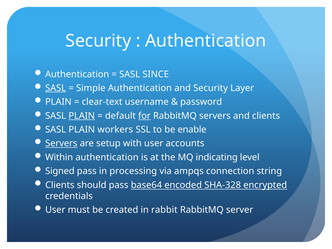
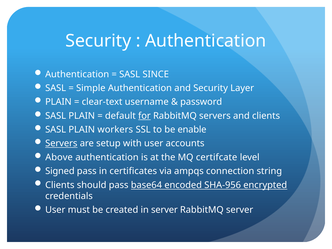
SASL at (56, 88) underline: present -> none
PLAIN at (82, 116) underline: present -> none
Within: Within -> Above
indicating: indicating -> certifcate
processing: processing -> certificates
SHA-328: SHA-328 -> SHA-956
in rabbit: rabbit -> server
